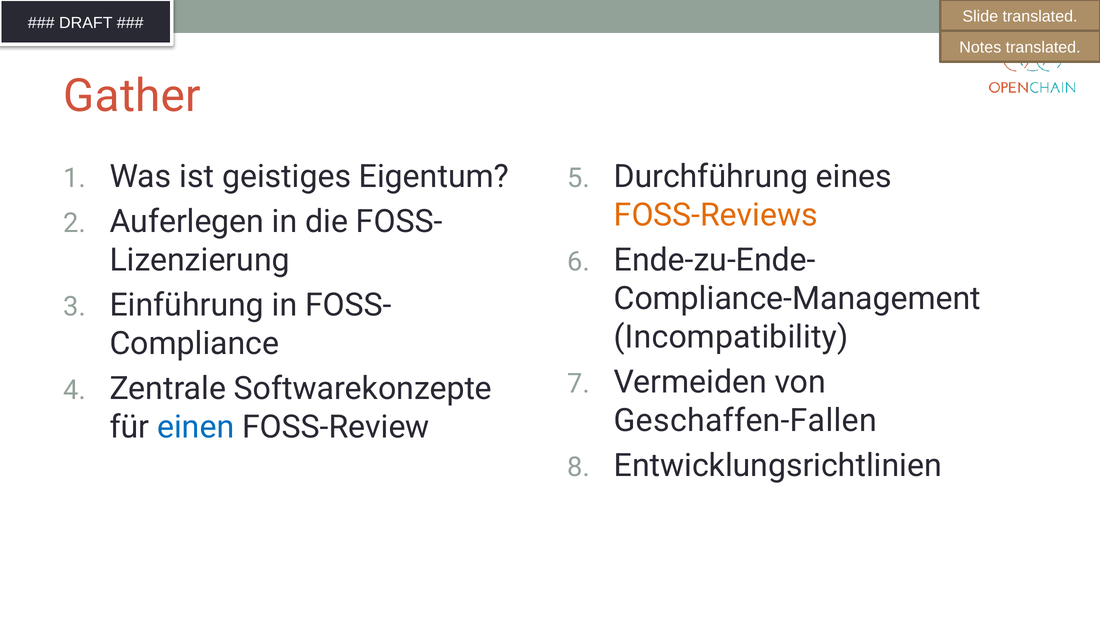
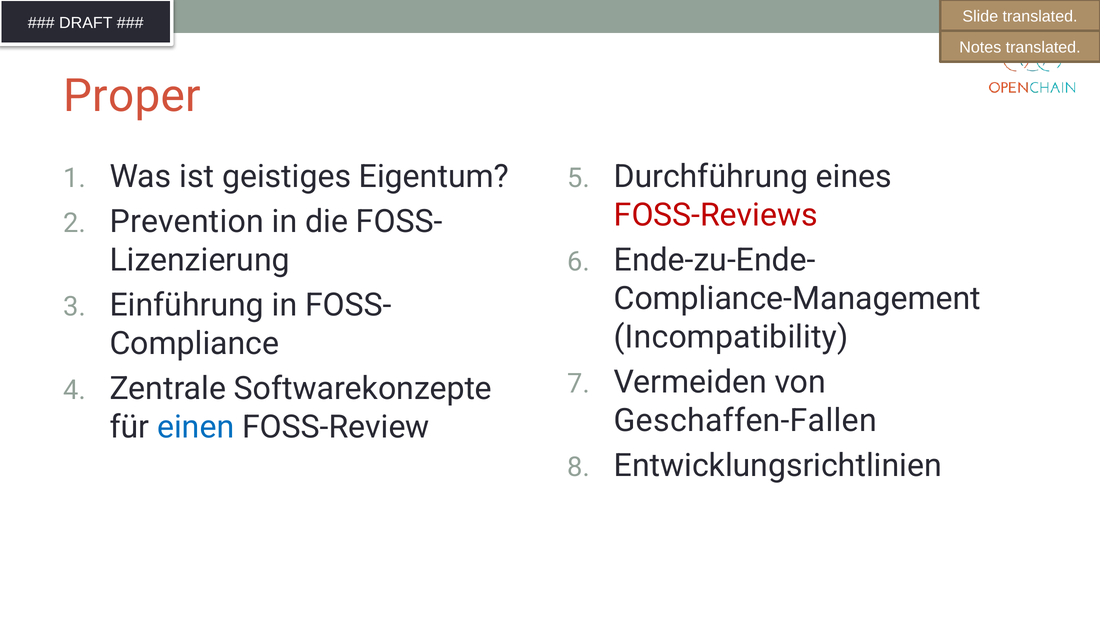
Gather: Gather -> Proper
FOSS-Reviews colour: orange -> red
Auferlegen: Auferlegen -> Prevention
